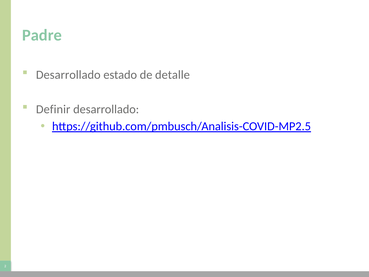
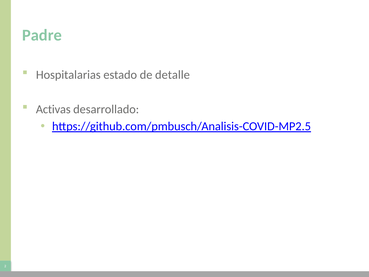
Desarrollado at (68, 75): Desarrollado -> Hospitalarias
Definir: Definir -> Activas
